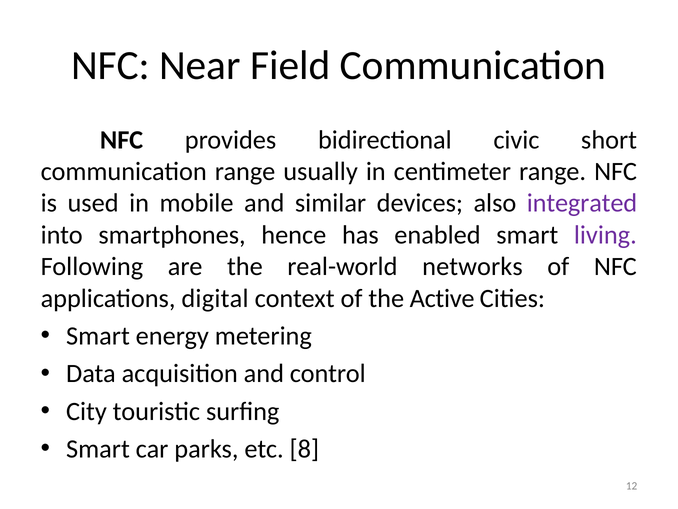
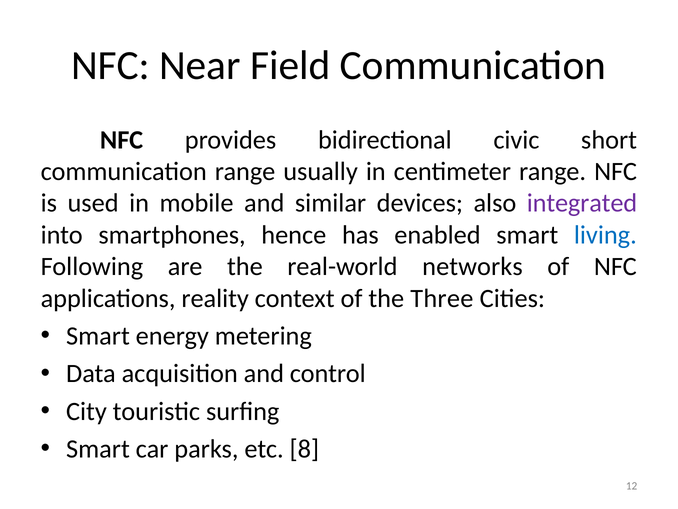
living colour: purple -> blue
digital: digital -> reality
Active: Active -> Three
